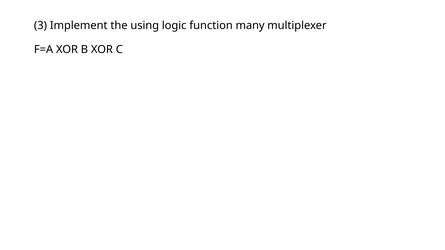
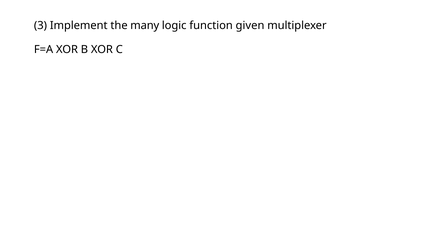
using: using -> many
many: many -> given
